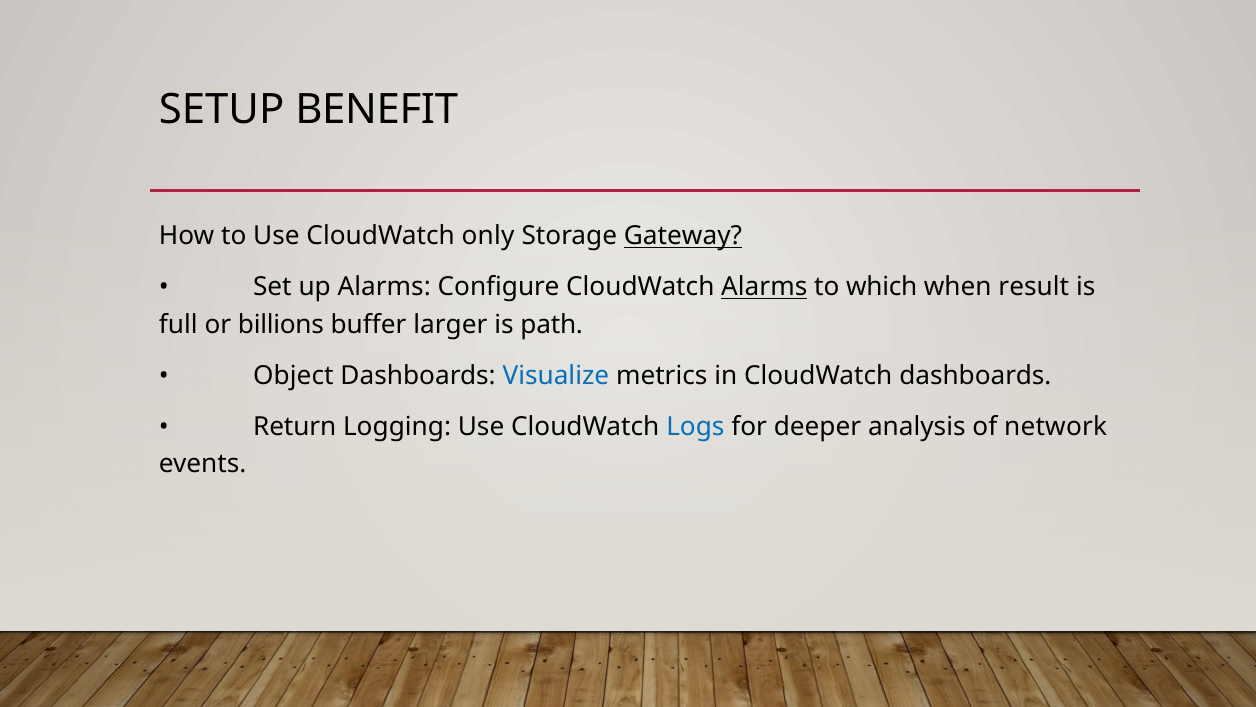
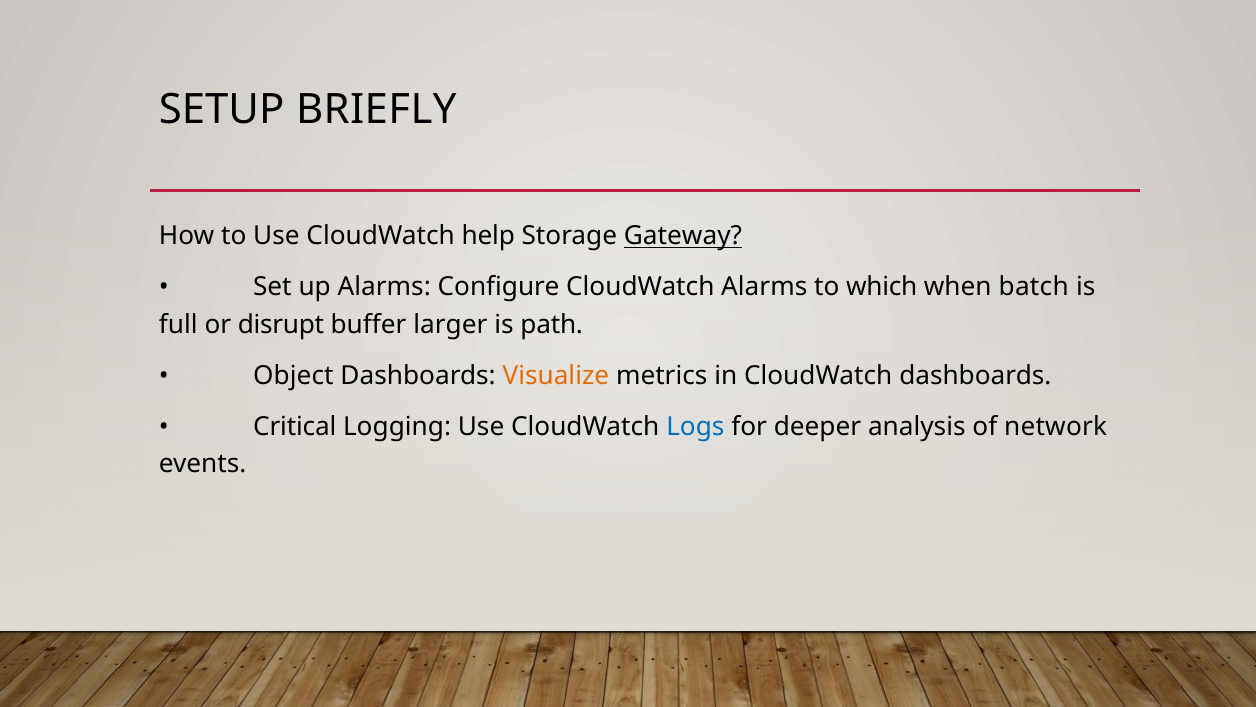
BENEFIT: BENEFIT -> BRIEFLY
only: only -> help
Alarms at (764, 287) underline: present -> none
result: result -> batch
billions: billions -> disrupt
Visualize colour: blue -> orange
Return: Return -> Critical
